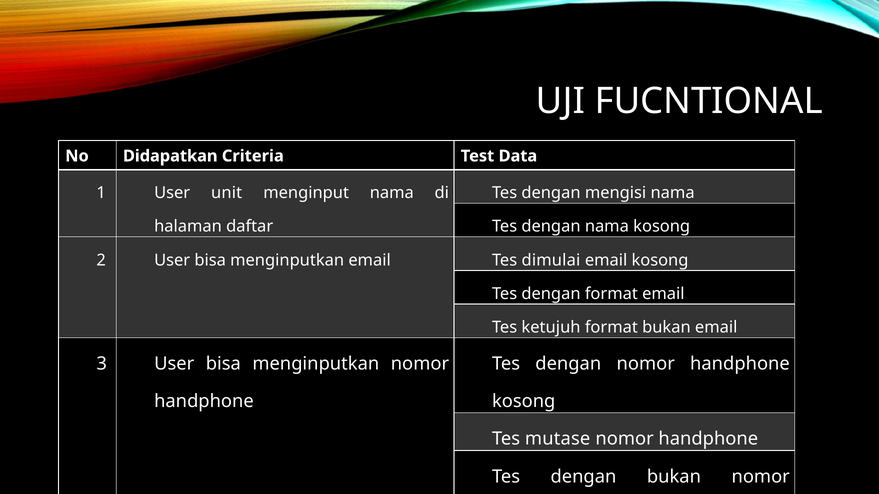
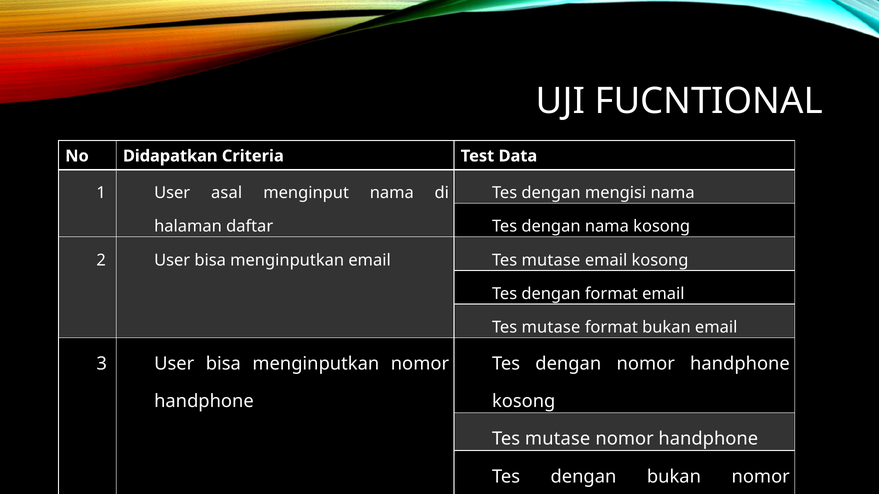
unit: unit -> asal
menginputkan email Tes dimulai: dimulai -> mutase
ketujuh at (551, 328): ketujuh -> mutase
